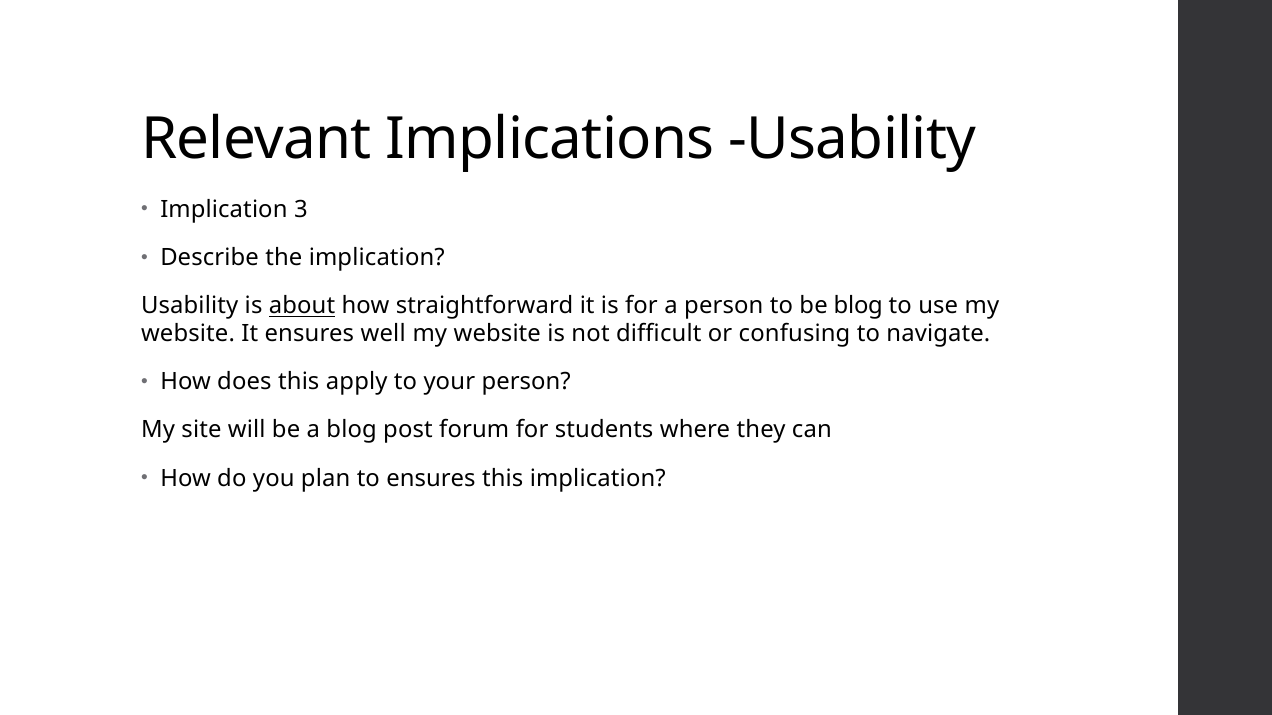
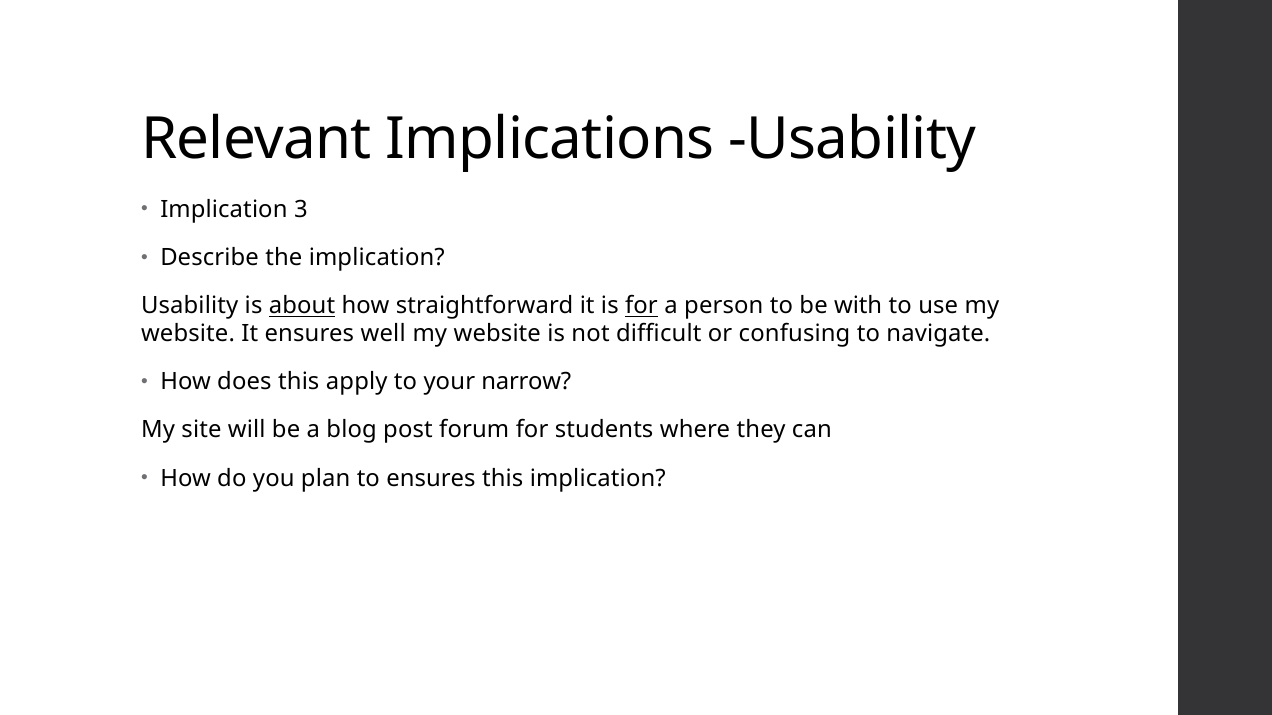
for at (642, 306) underline: none -> present
be blog: blog -> with
your person: person -> narrow
